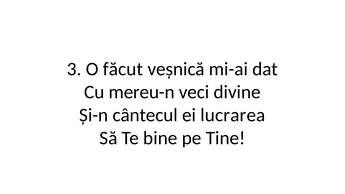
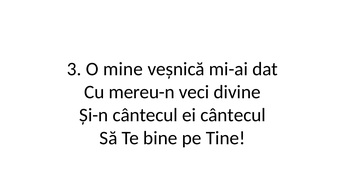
făcut: făcut -> mine
ei lucrarea: lucrarea -> cântecul
